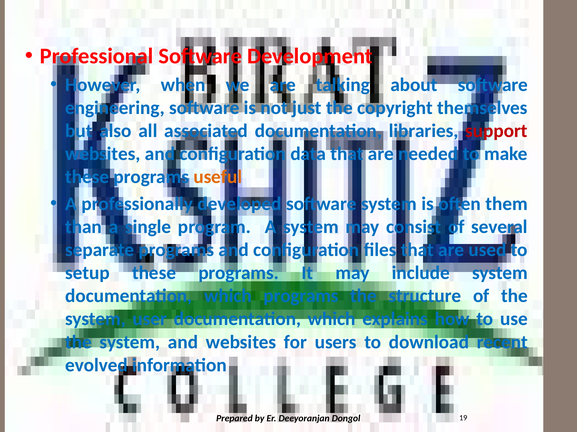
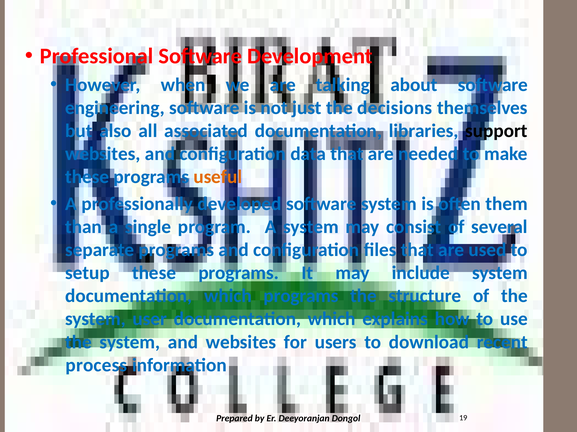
copyright: copyright -> decisions
support colour: red -> black
evolved: evolved -> process
